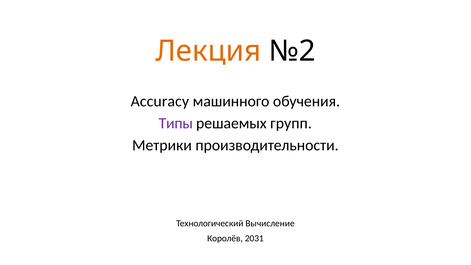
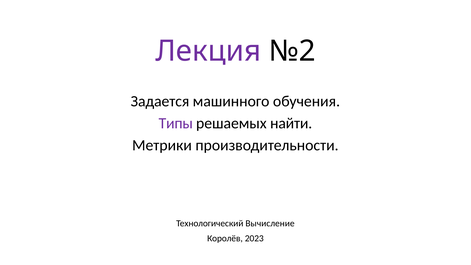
Лекция colour: orange -> purple
Accuracy: Accuracy -> Задается
групп: групп -> найти
2031: 2031 -> 2023
